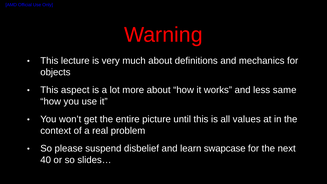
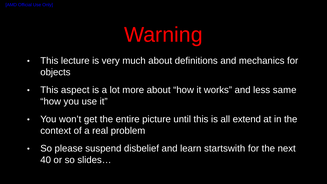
values: values -> extend
swapcase: swapcase -> startswith
